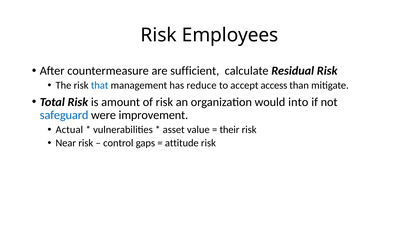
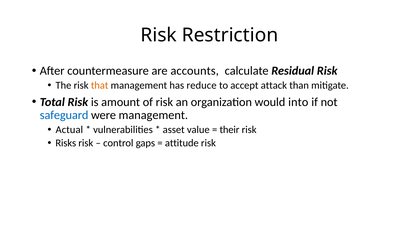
Employees: Employees -> Restriction
sufficient: sufficient -> accounts
that colour: blue -> orange
access: access -> attack
were improvement: improvement -> management
Near: Near -> Risks
